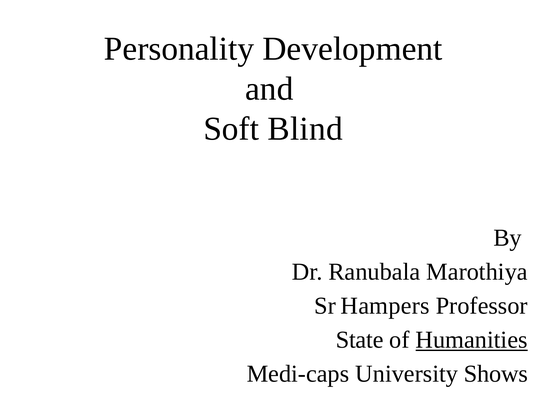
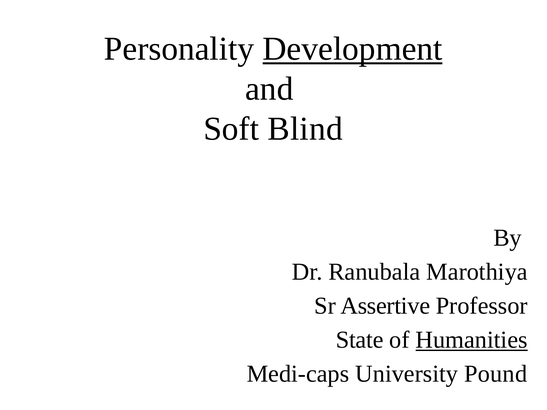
Development underline: none -> present
Hampers: Hampers -> Assertive
Shows: Shows -> Pound
